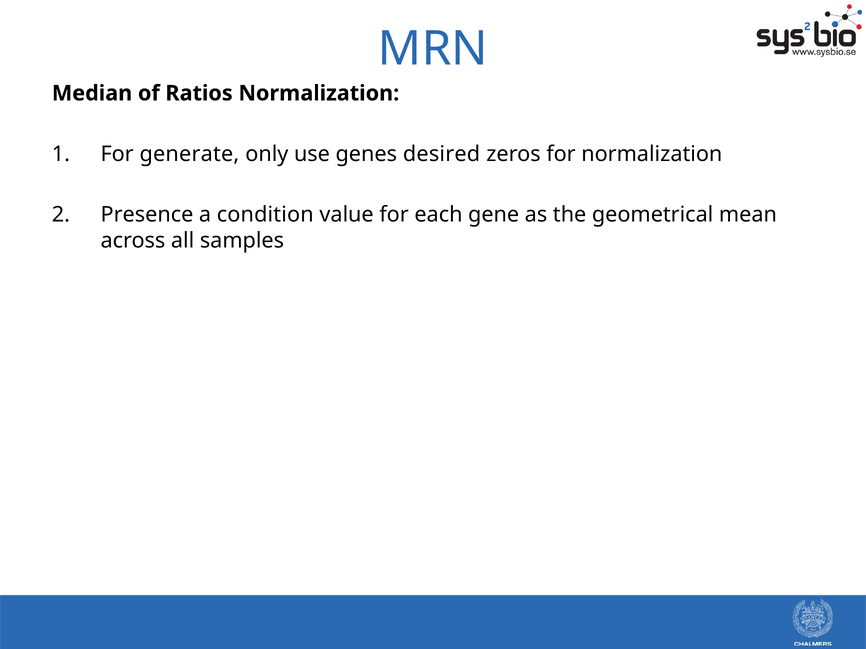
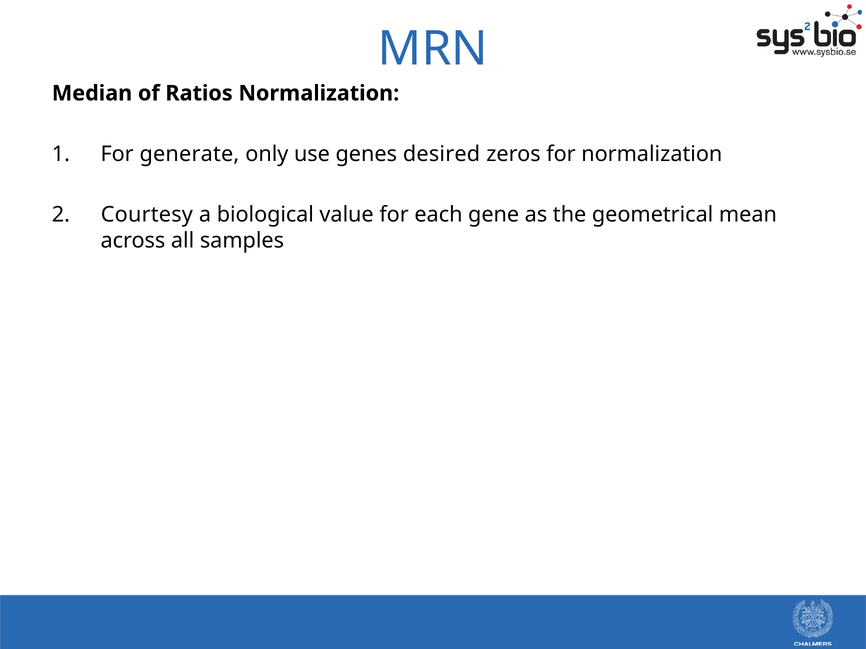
Presence: Presence -> Courtesy
condition: condition -> biological
